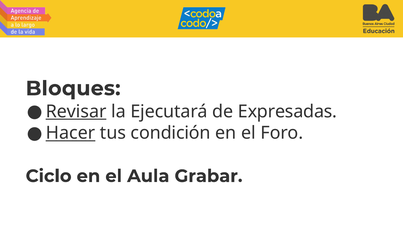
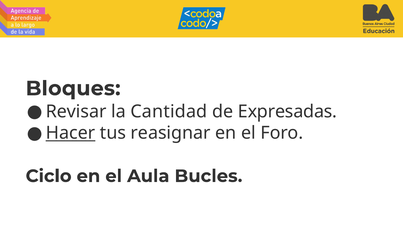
Revisar underline: present -> none
Ejecutará: Ejecutará -> Cantidad
condición: condición -> reasignar
Grabar: Grabar -> Bucles
